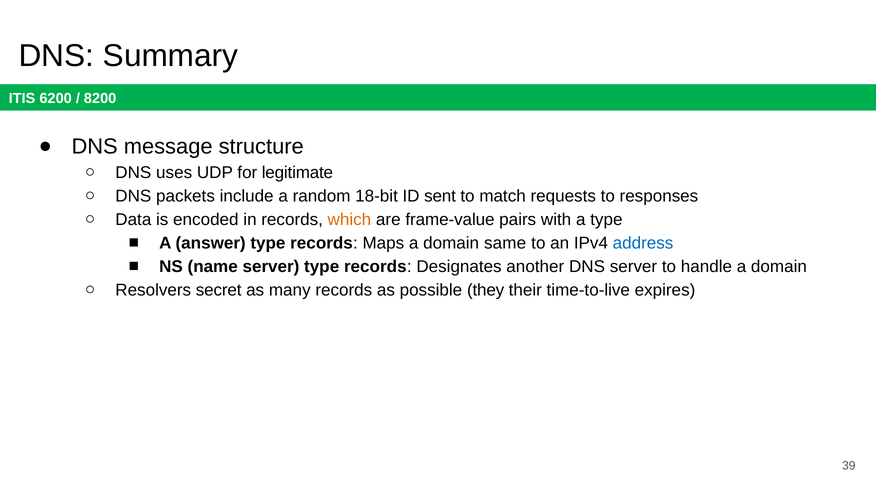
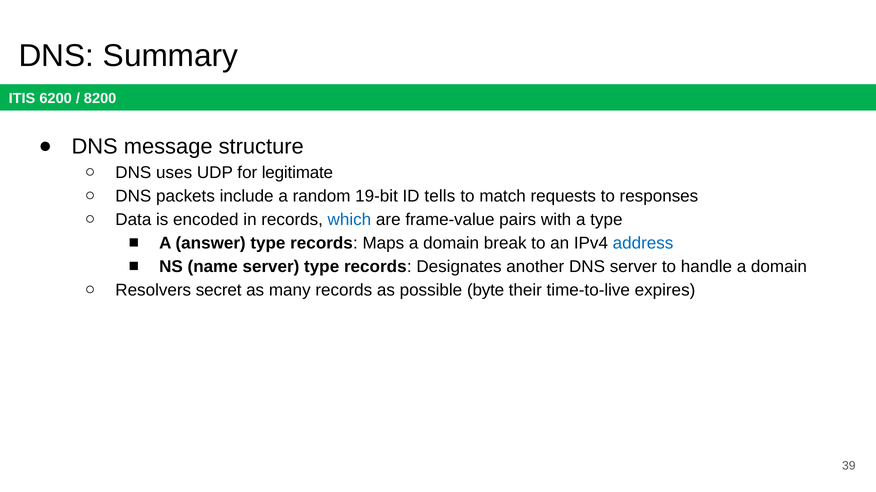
18-bit: 18-bit -> 19-bit
sent: sent -> tells
which colour: orange -> blue
same: same -> break
they: they -> byte
